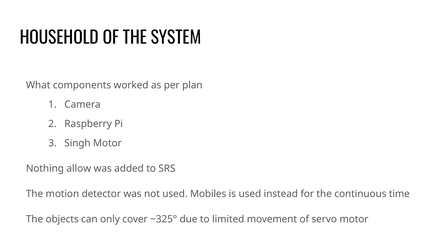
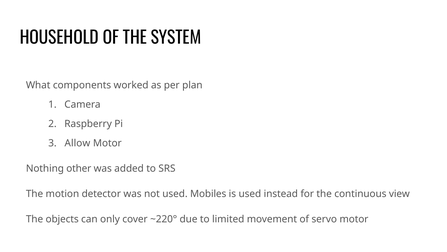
Singh: Singh -> Allow
allow: allow -> other
time: time -> view
~325°: ~325° -> ~220°
